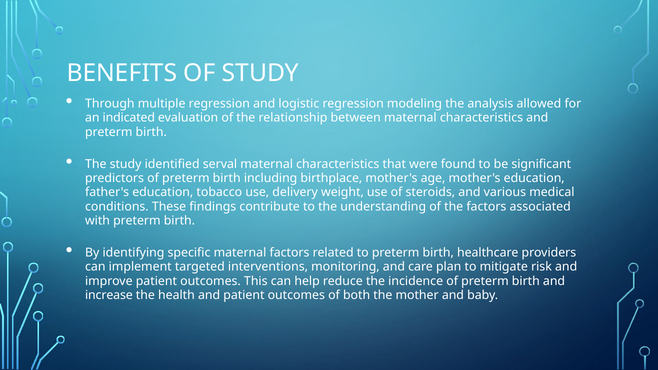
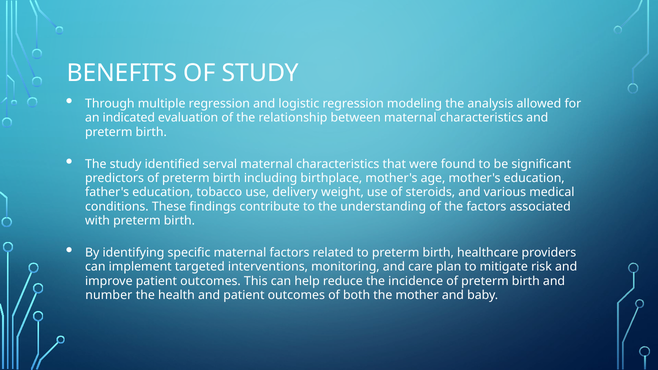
increase: increase -> number
